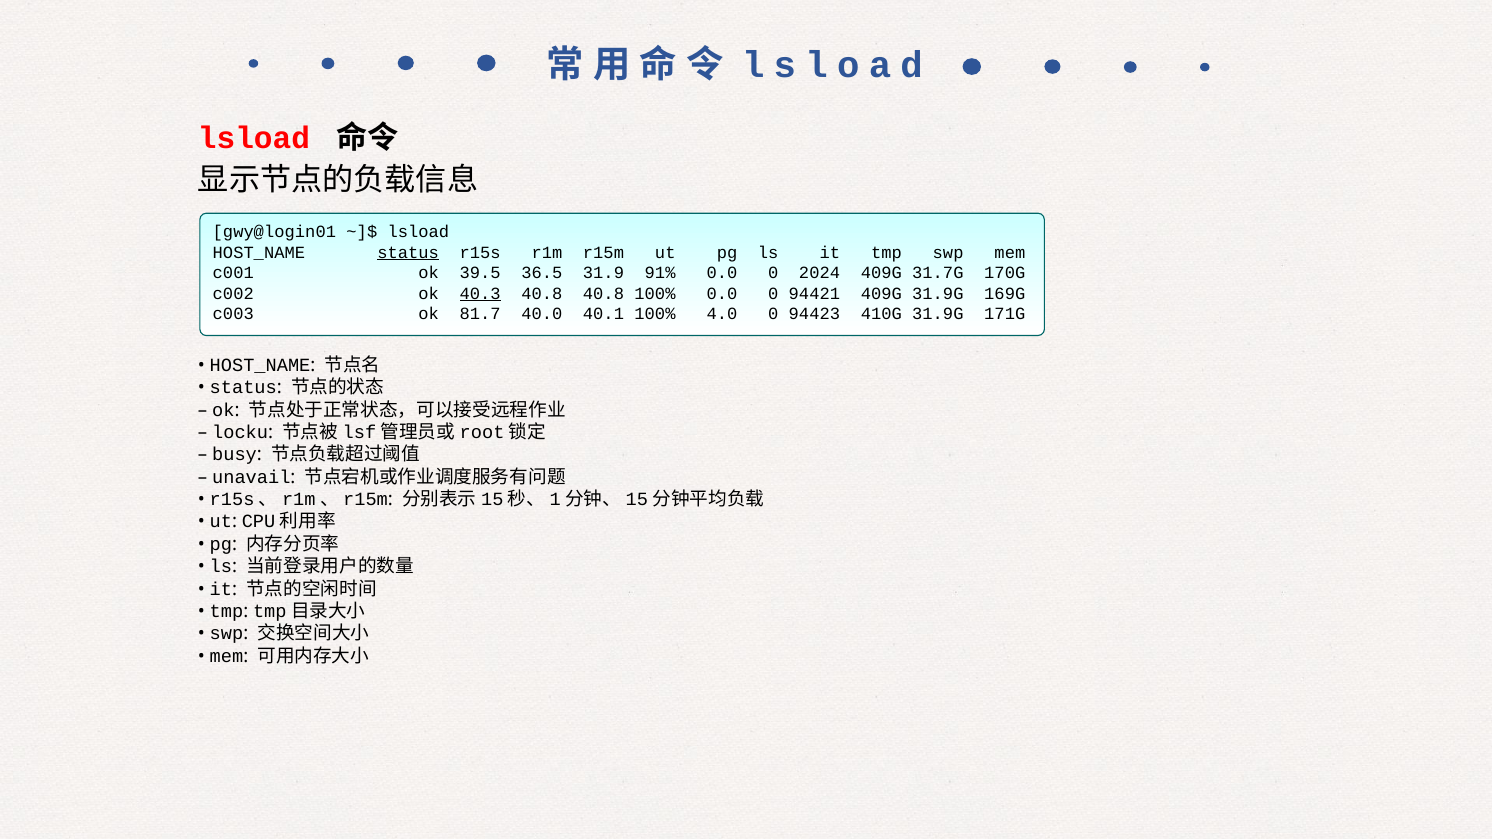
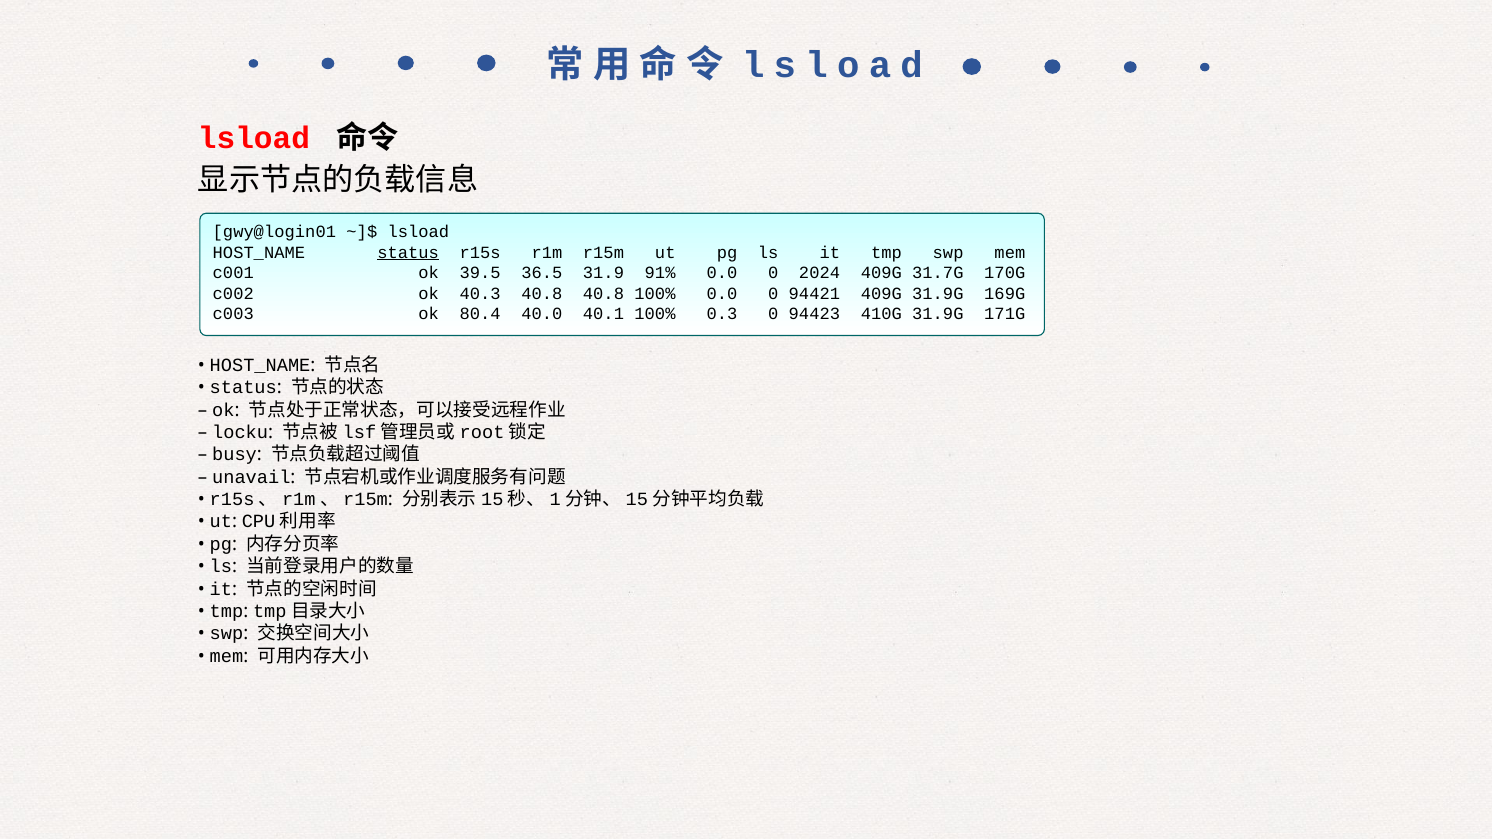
40.3 underline: present -> none
81.7: 81.7 -> 80.4
4.0: 4.0 -> 0.3
